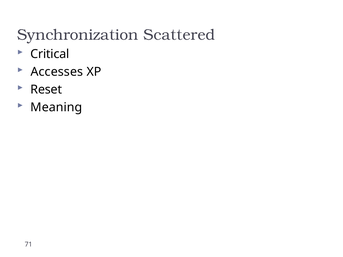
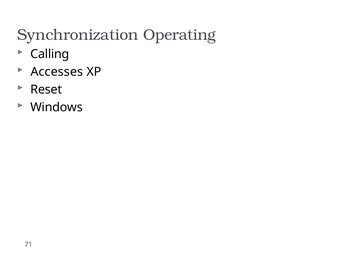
Scattered: Scattered -> Operating
Critical: Critical -> Calling
Meaning: Meaning -> Windows
